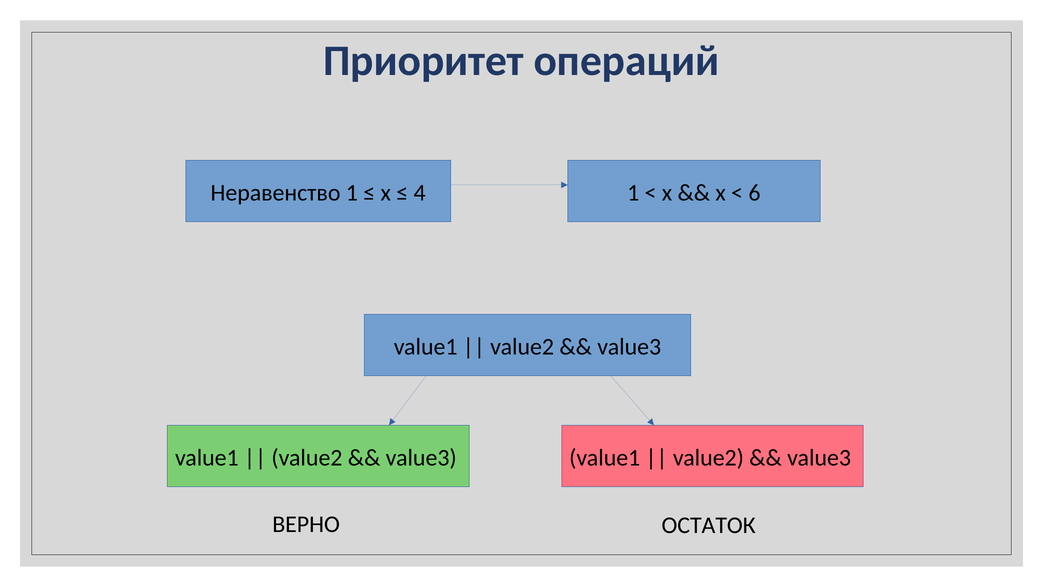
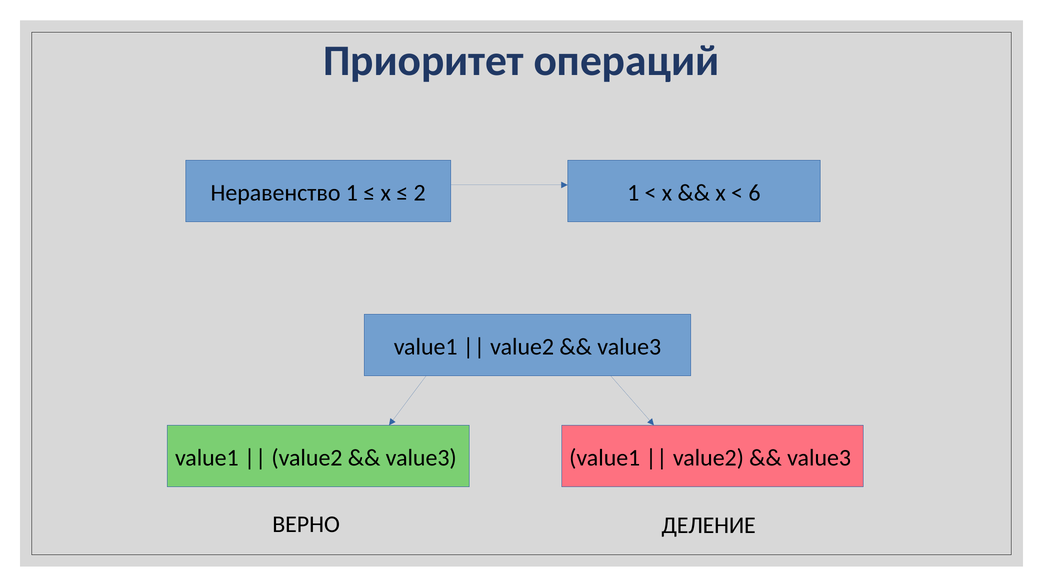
4: 4 -> 2
ОСТАТОК: ОСТАТОК -> ДЕЛЕНИЕ
